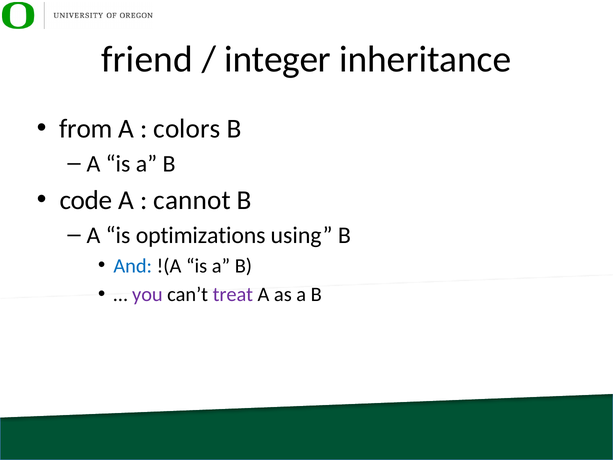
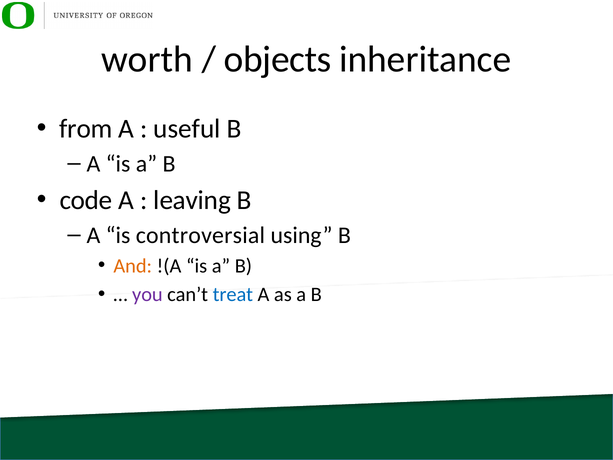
friend: friend -> worth
integer: integer -> objects
colors: colors -> useful
cannot: cannot -> leaving
optimizations: optimizations -> controversial
And colour: blue -> orange
treat colour: purple -> blue
